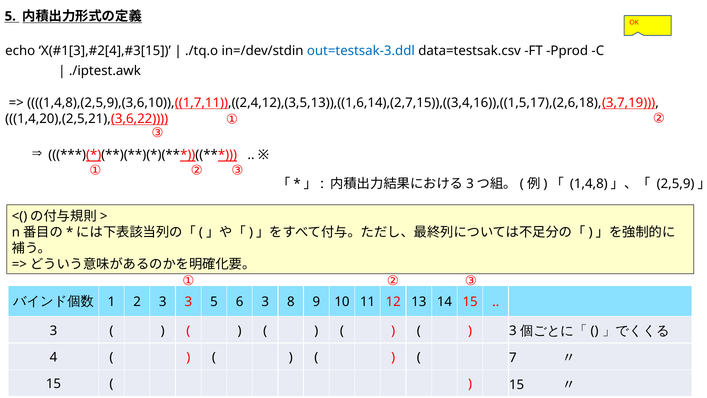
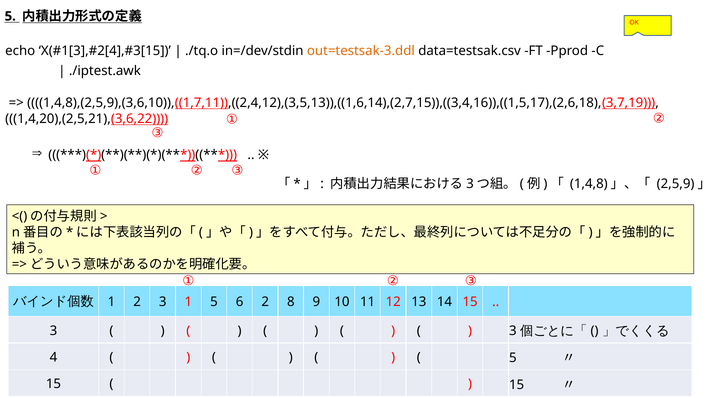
out=testsak-3.ddl colour: blue -> orange
3 3: 3 -> 1
6 3: 3 -> 2
7 at (513, 358): 7 -> 5
